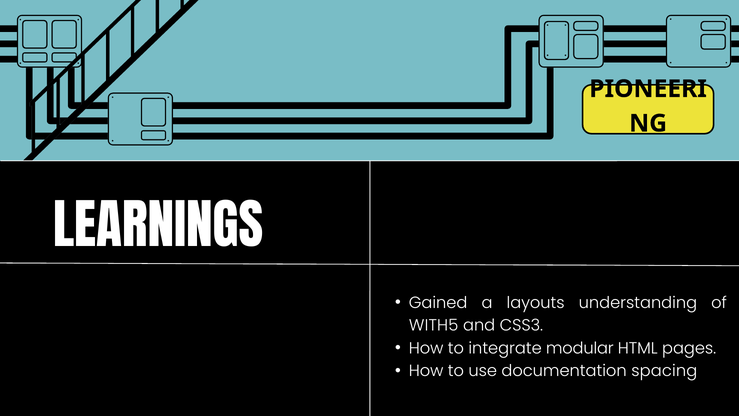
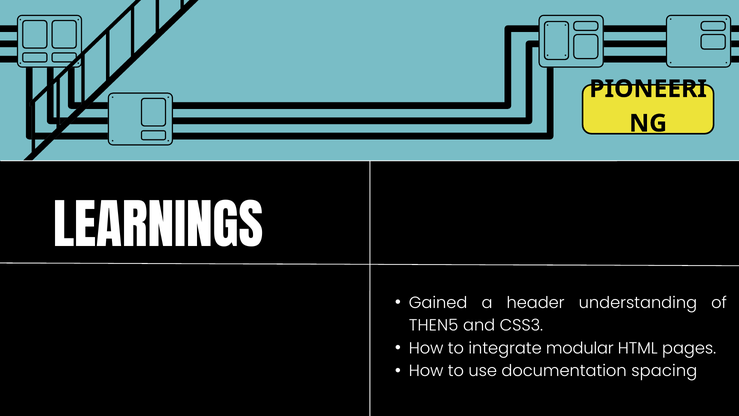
layouts: layouts -> header
WITH5: WITH5 -> THEN5
